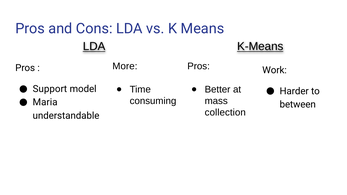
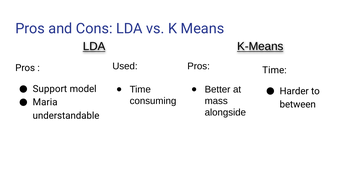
More: More -> Used
Work at (275, 70): Work -> Time
collection: collection -> alongside
